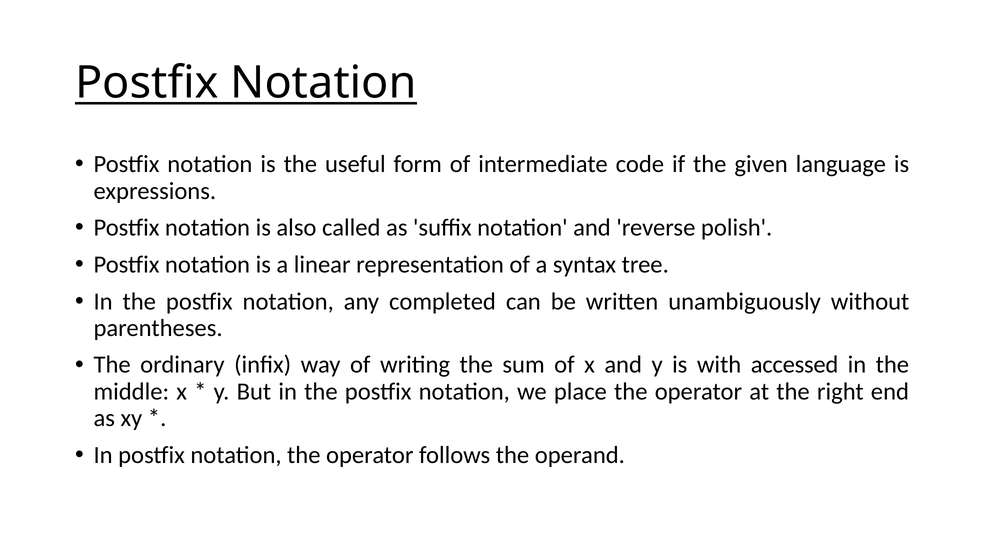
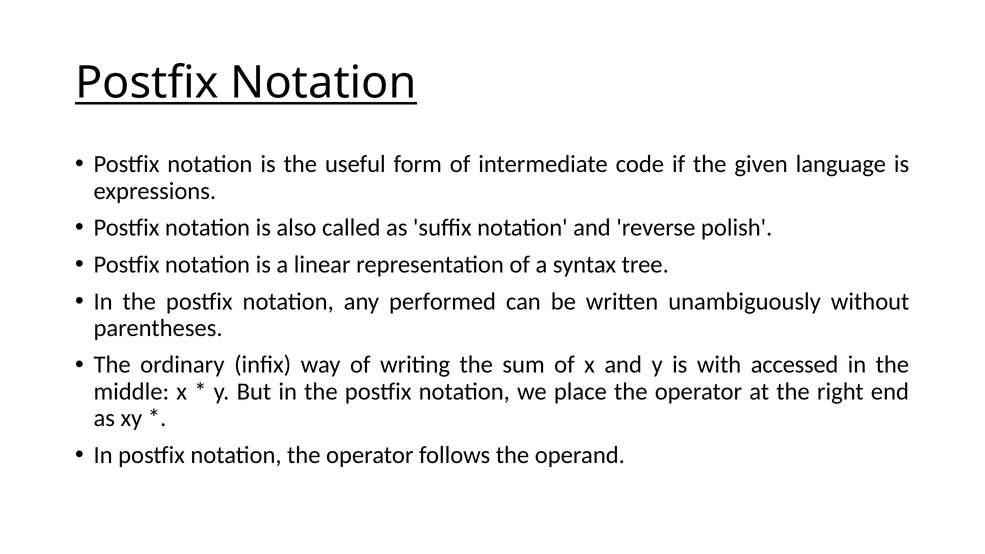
completed: completed -> performed
